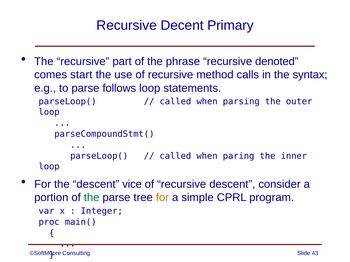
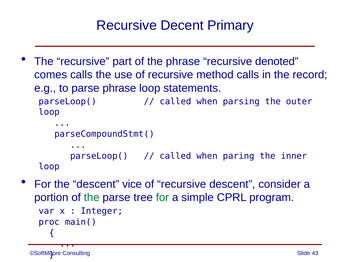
comes start: start -> calls
syntax: syntax -> record
parse follows: follows -> phrase
for at (162, 198) colour: orange -> green
